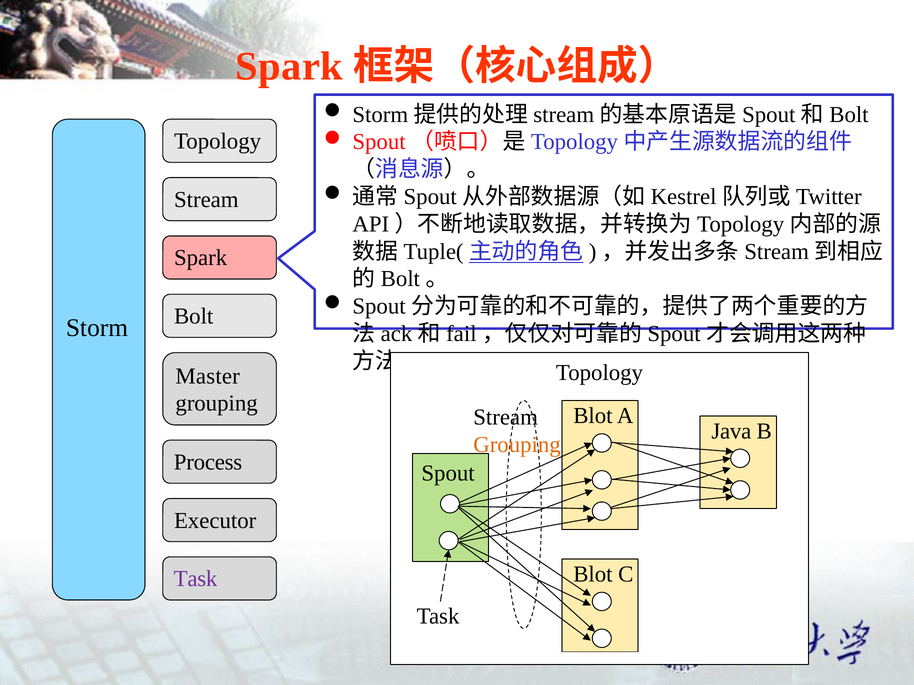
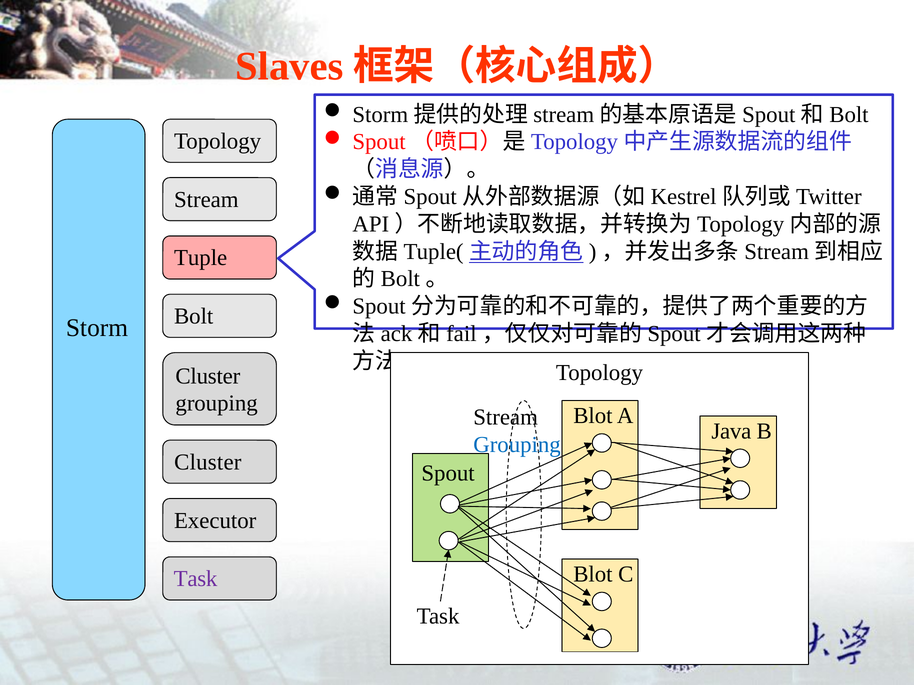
Spark at (289, 66): Spark -> Slaves
Spark at (201, 258): Spark -> Tuple
Master at (208, 376): Master -> Cluster
Grouping at (517, 445) colour: orange -> blue
Process at (208, 462): Process -> Cluster
